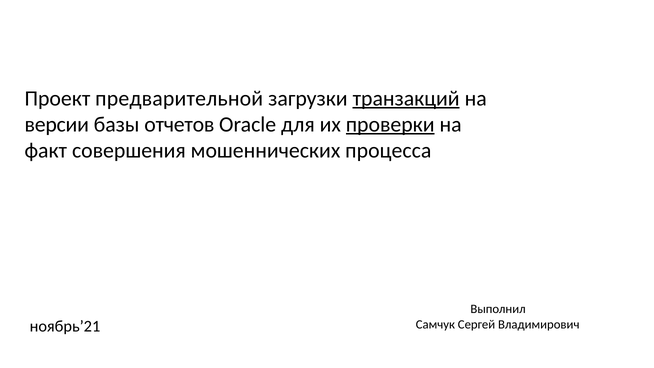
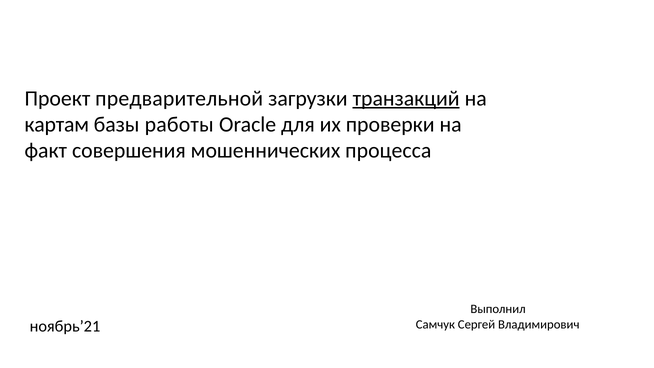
версии: версии -> картам
отчетов: отчетов -> работы
проверки underline: present -> none
